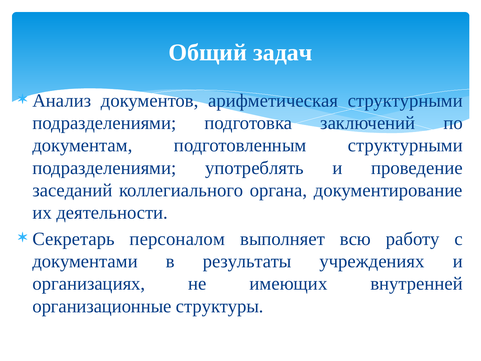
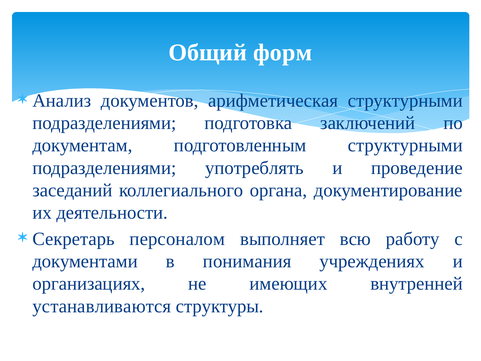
задач: задач -> форм
результаты: результаты -> понимания
организационные: организационные -> устанавливаются
